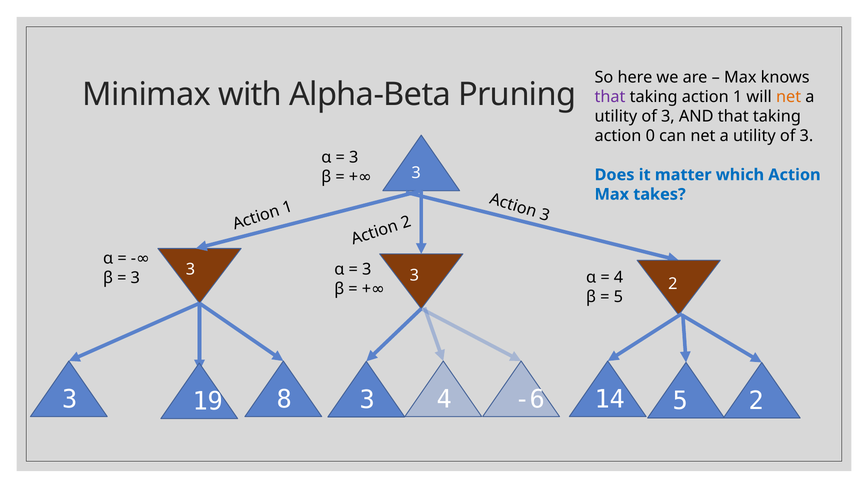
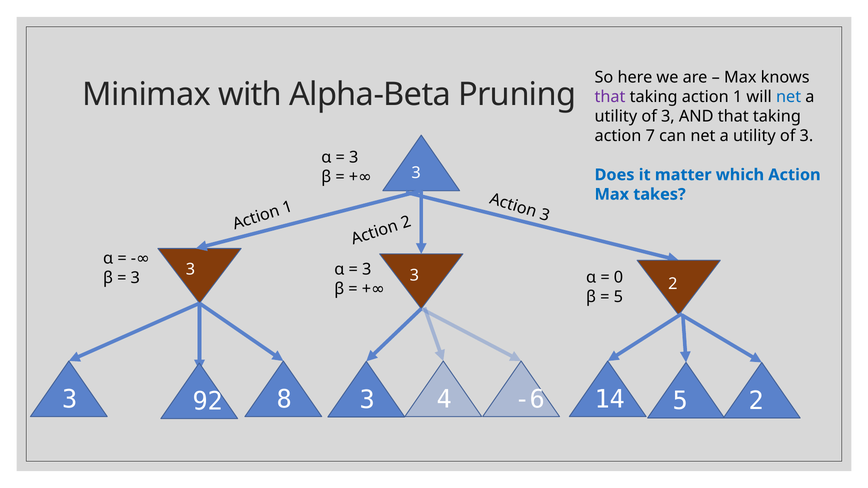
net at (789, 97) colour: orange -> blue
0: 0 -> 7
4 at (619, 277): 4 -> 0
19: 19 -> 92
